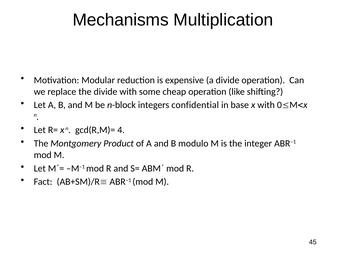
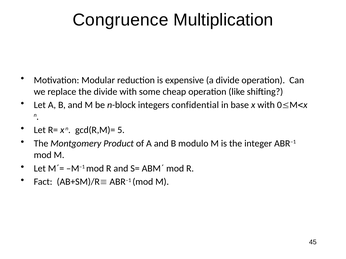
Mechanisms: Mechanisms -> Congruence
4: 4 -> 5
